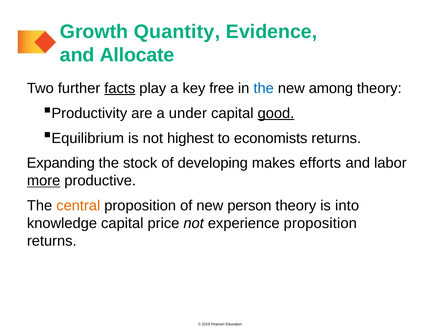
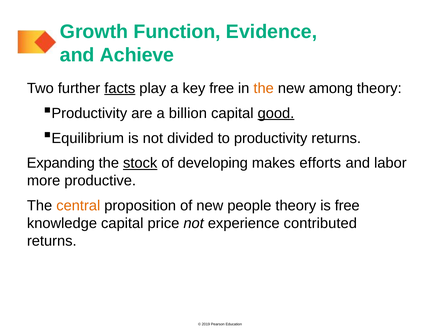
Quantity: Quantity -> Function
Allocate: Allocate -> Achieve
the at (264, 88) colour: blue -> orange
under: under -> billion
highest: highest -> divided
to economists: economists -> productivity
stock underline: none -> present
more underline: present -> none
person: person -> people
is into: into -> free
experience proposition: proposition -> contributed
